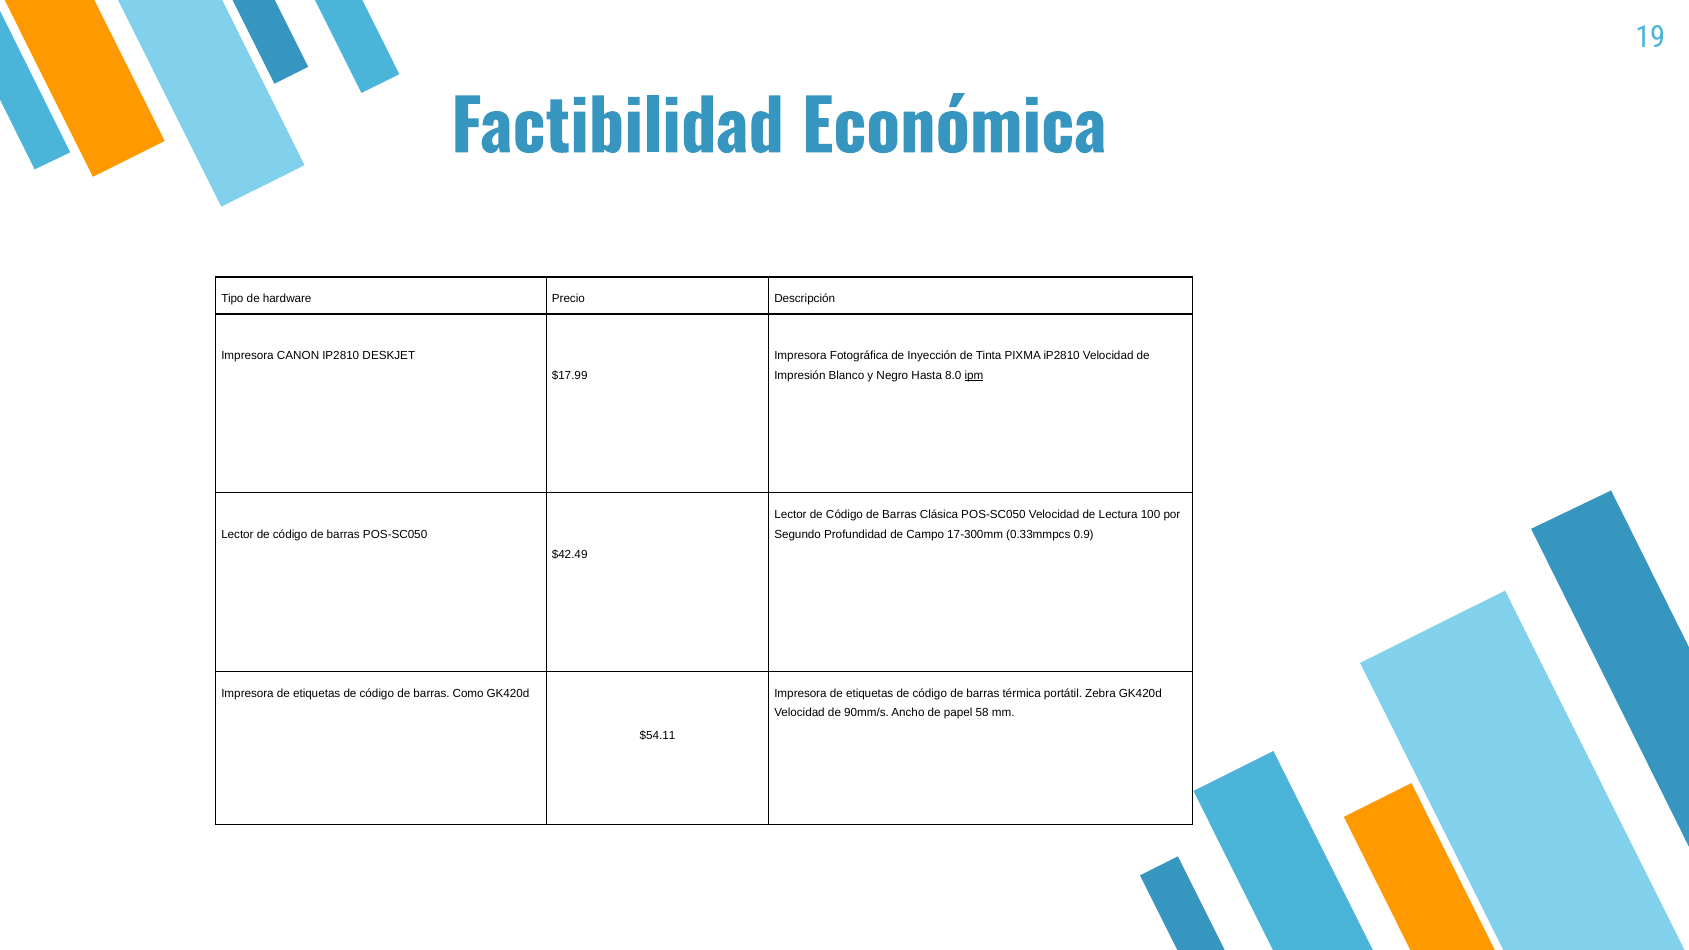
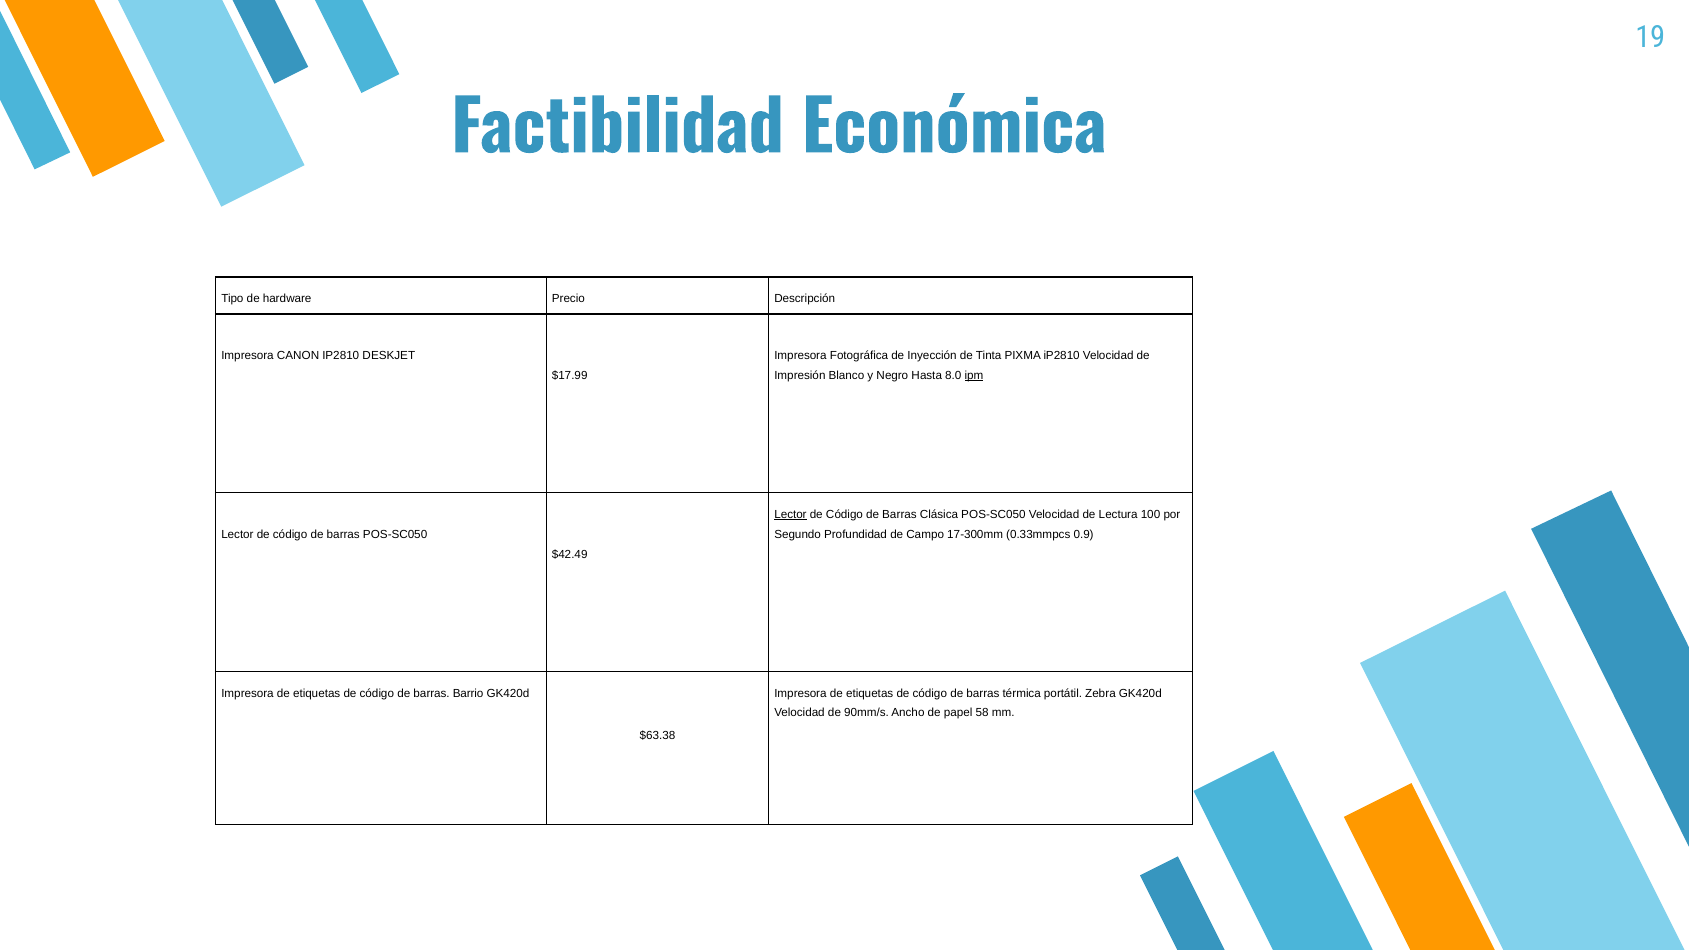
Lector at (790, 515) underline: none -> present
Como: Como -> Barrio
$54.11: $54.11 -> $63.38
